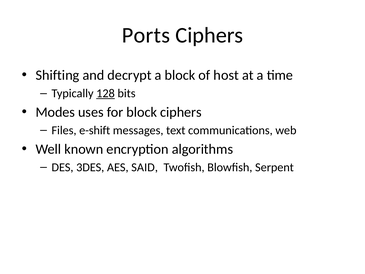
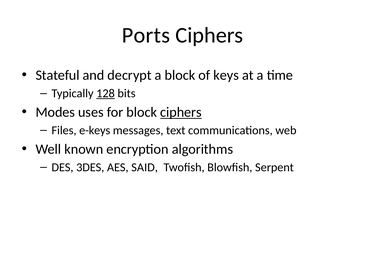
Shifting: Shifting -> Stateful
host: host -> keys
ciphers at (181, 112) underline: none -> present
e-shift: e-shift -> e-keys
